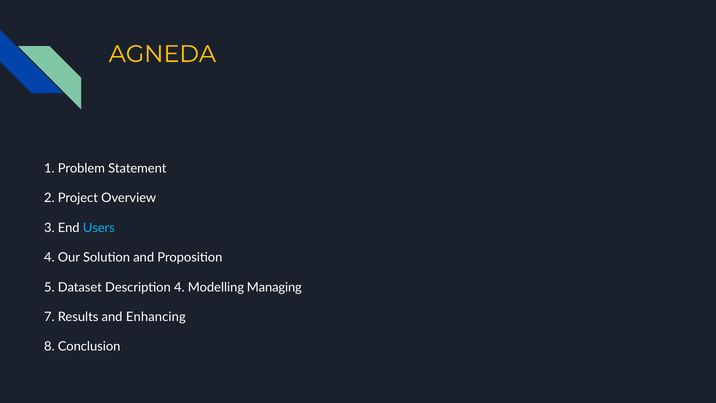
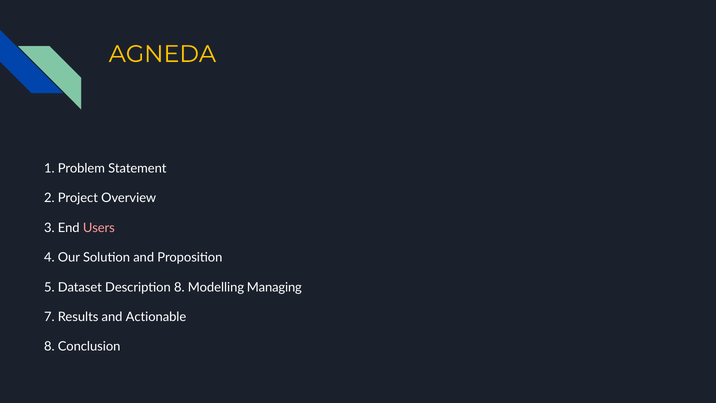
Users colour: light blue -> pink
Description 4: 4 -> 8
Enhancing: Enhancing -> Actionable
